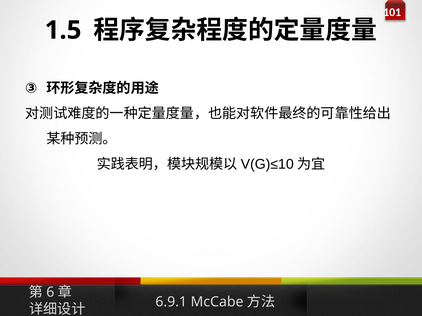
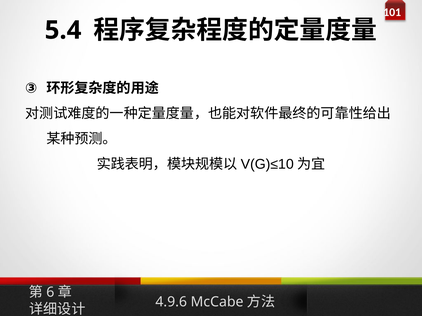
1.5: 1.5 -> 5.4
6.9.1: 6.9.1 -> 4.9.6
